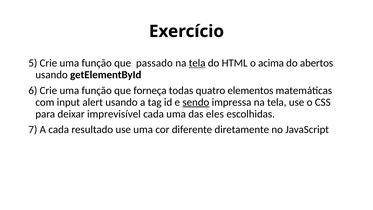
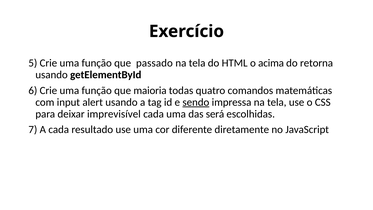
tela at (197, 63) underline: present -> none
abertos: abertos -> retorna
forneça: forneça -> maioria
elementos: elementos -> comandos
eles: eles -> será
